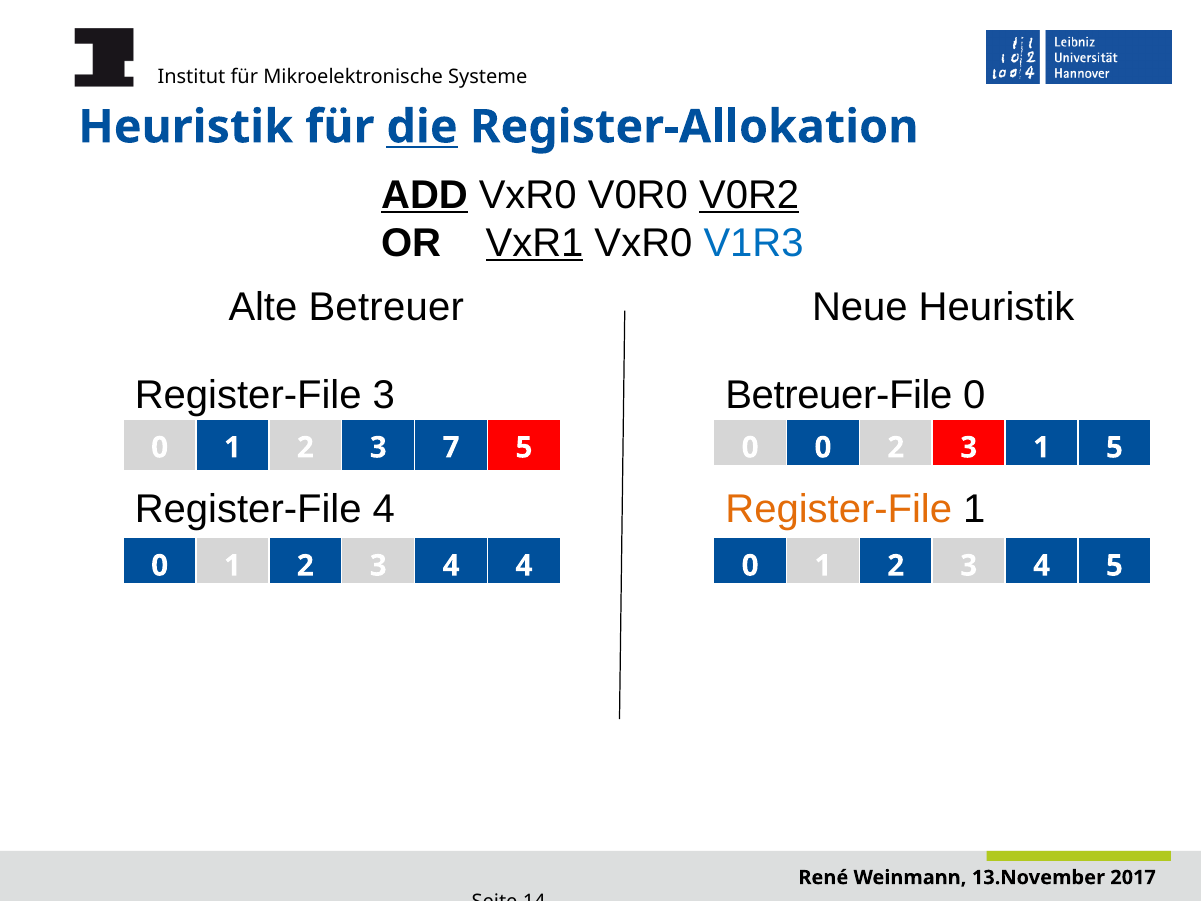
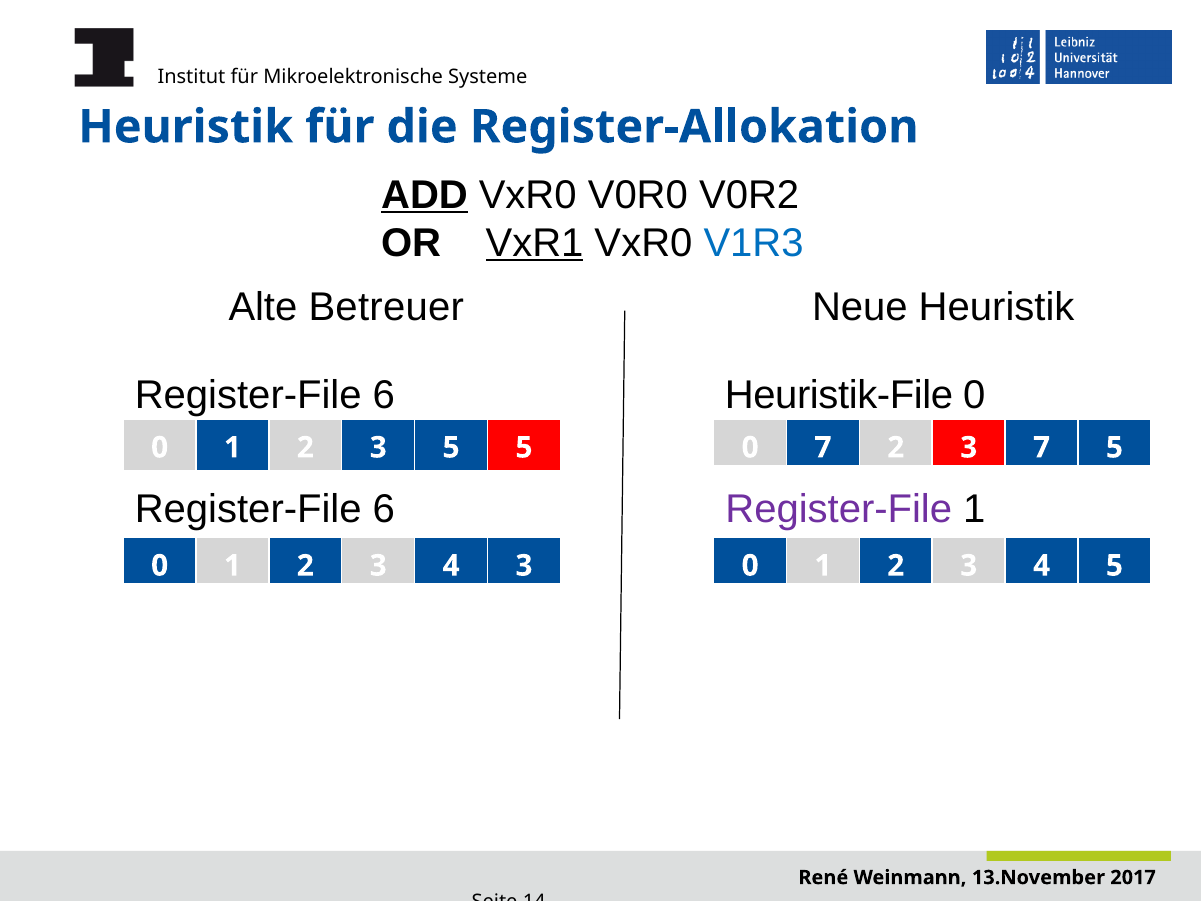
die underline: present -> none
V0R2 underline: present -> none
3 at (384, 395): 3 -> 6
Betreuer-File: Betreuer-File -> Heuristik-File
3 7: 7 -> 5
0 0: 0 -> 7
3 1: 1 -> 7
4 at (384, 509): 4 -> 6
Register-File at (839, 509) colour: orange -> purple
4 4: 4 -> 3
